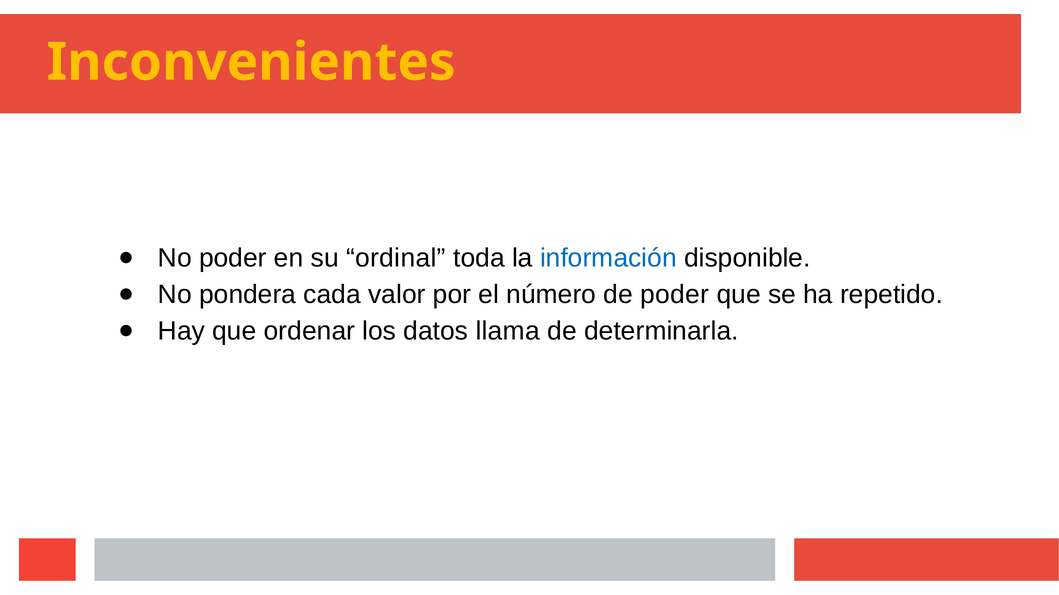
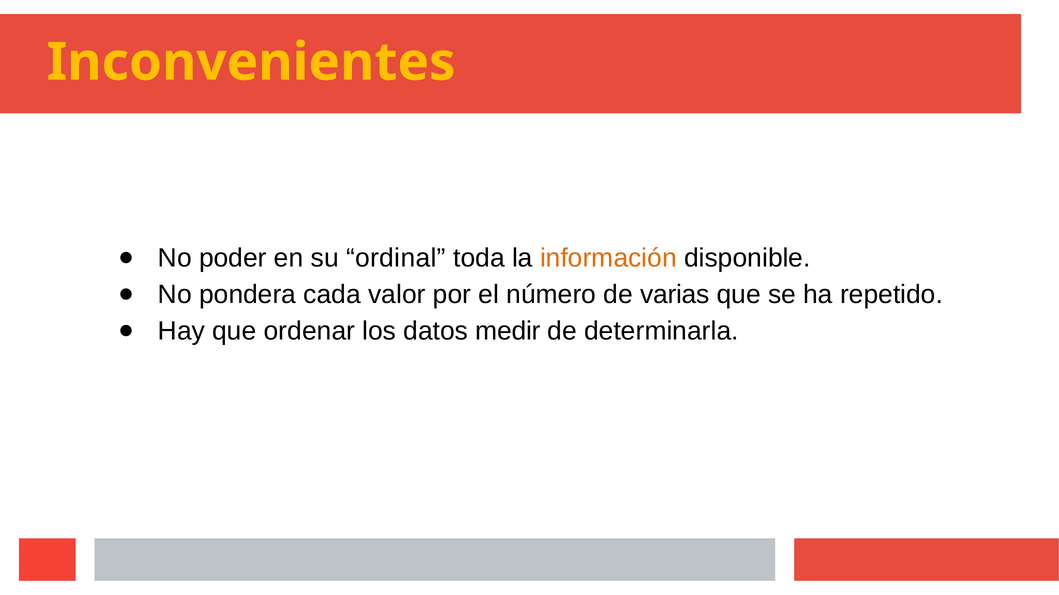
información colour: blue -> orange
de poder: poder -> varias
llama: llama -> medir
